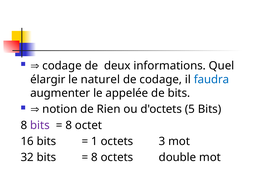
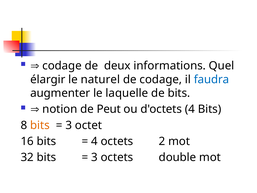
appelée: appelée -> laquelle
Rien: Rien -> Peut
d'octets 5: 5 -> 4
bits at (40, 125) colour: purple -> orange
8 at (69, 125): 8 -> 3
1 at (94, 141): 1 -> 4
3: 3 -> 2
8 at (94, 157): 8 -> 3
